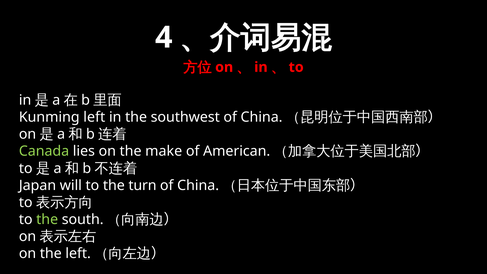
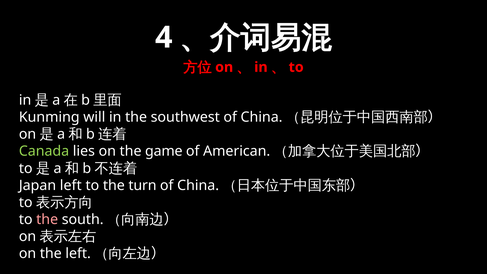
Kunming left: left -> will
make: make -> game
Japan will: will -> left
the at (47, 219) colour: light green -> pink
